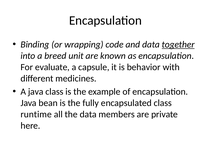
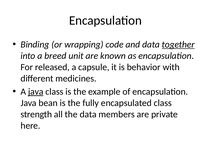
evaluate: evaluate -> released
java at (36, 91) underline: none -> present
runtime: runtime -> strength
